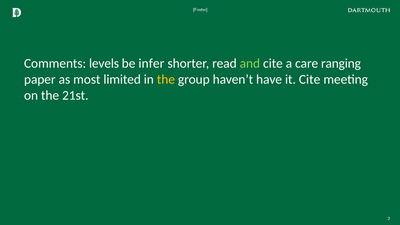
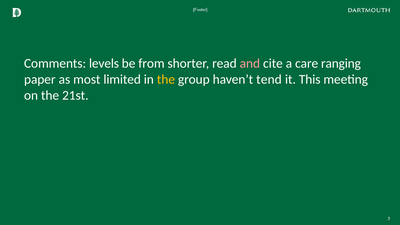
infer: infer -> from
and colour: light green -> pink
have: have -> tend
it Cite: Cite -> This
